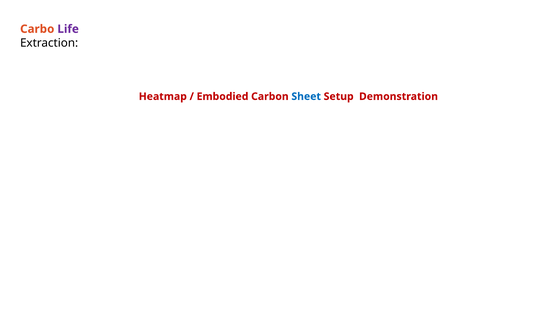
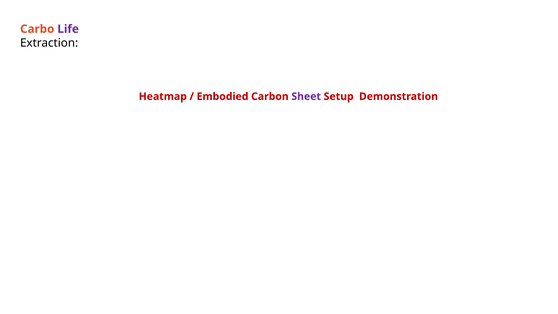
Sheet colour: blue -> purple
